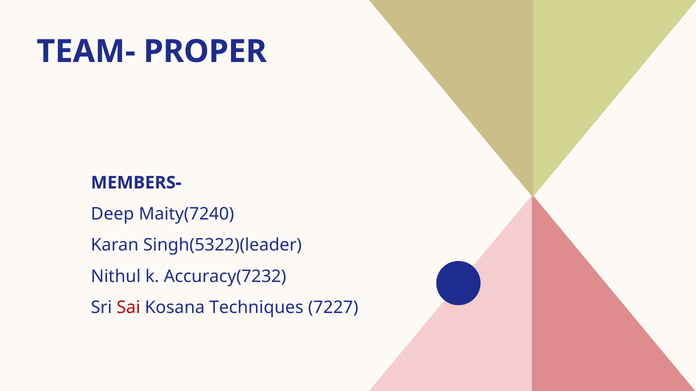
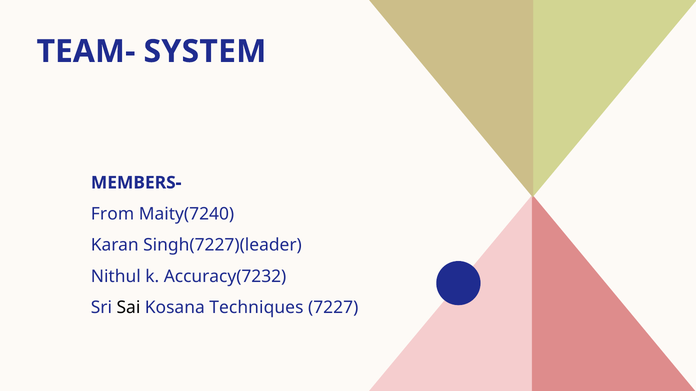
PROPER: PROPER -> SYSTEM
Deep: Deep -> From
Singh(5322)(leader: Singh(5322)(leader -> Singh(7227)(leader
Sai colour: red -> black
